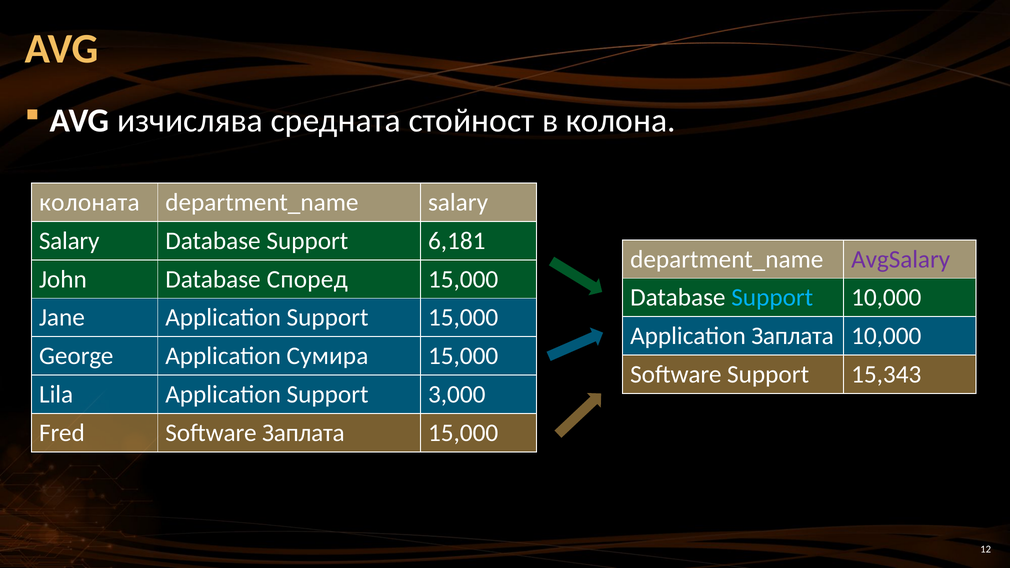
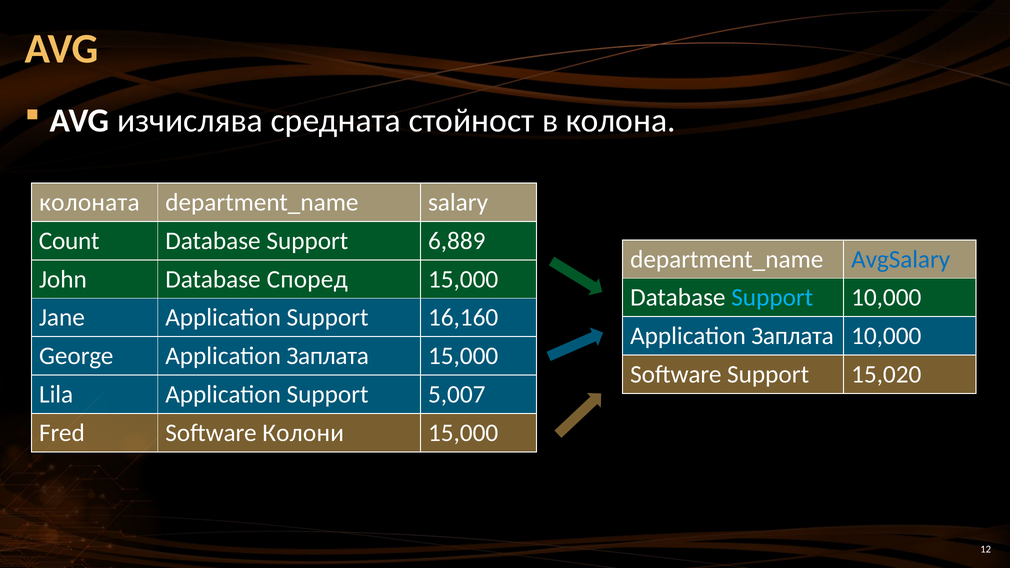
Salary at (69, 241): Salary -> Count
6,181: 6,181 -> 6,889
AvgSalary colour: purple -> blue
Support 15,000: 15,000 -> 16,160
George Application Сумира: Сумира -> Заплата
15,343: 15,343 -> 15,020
3,000: 3,000 -> 5,007
Software Заплата: Заплата -> Колони
